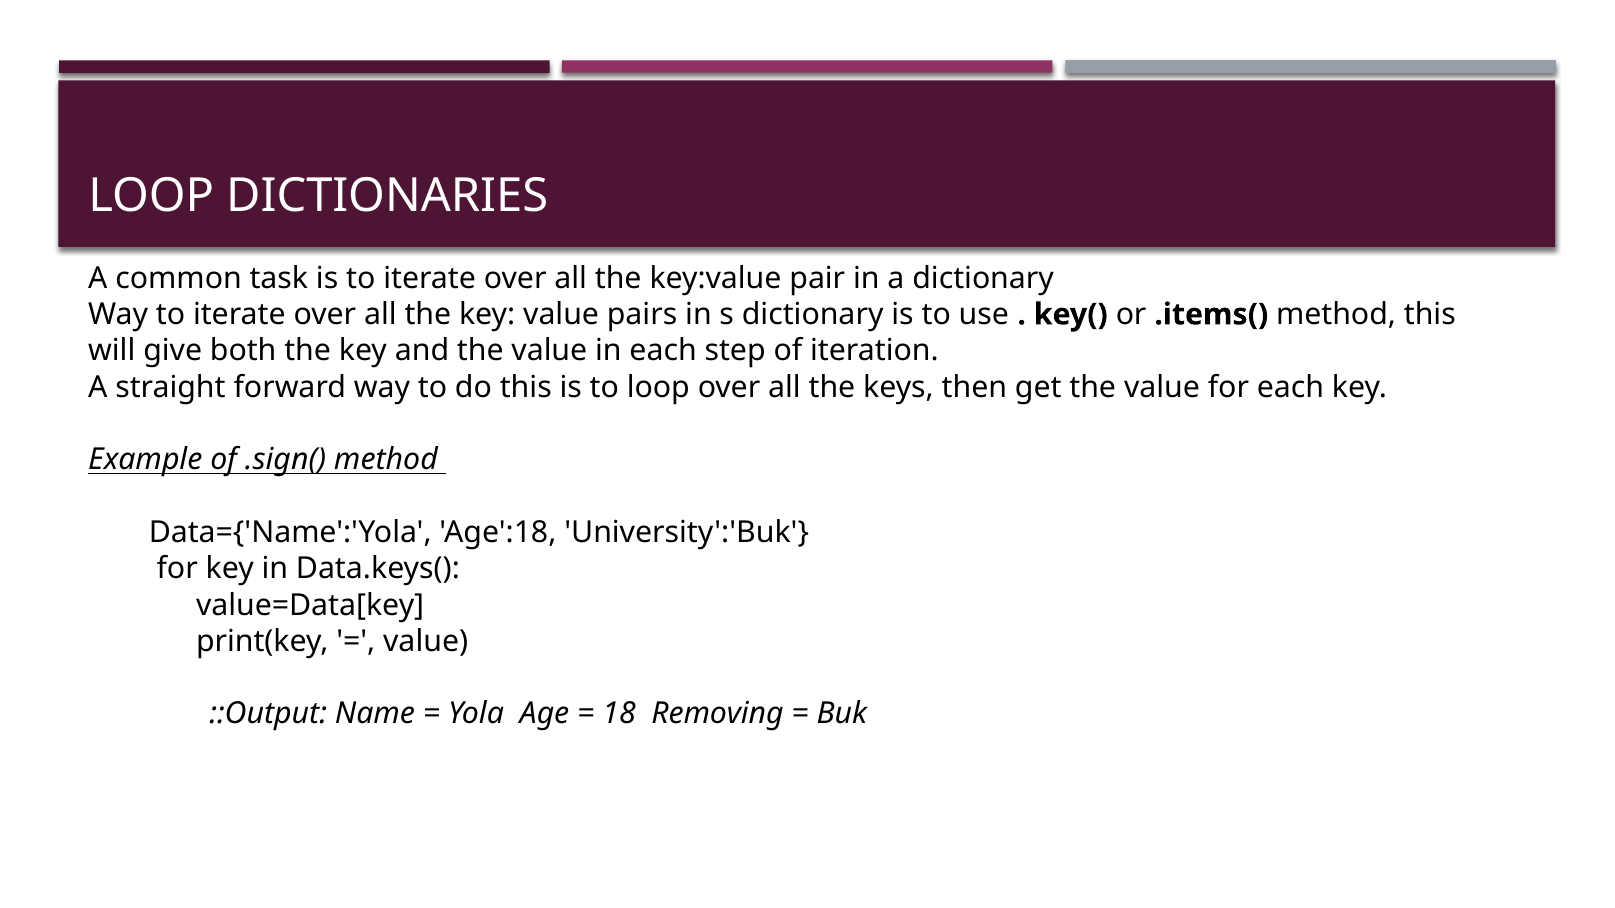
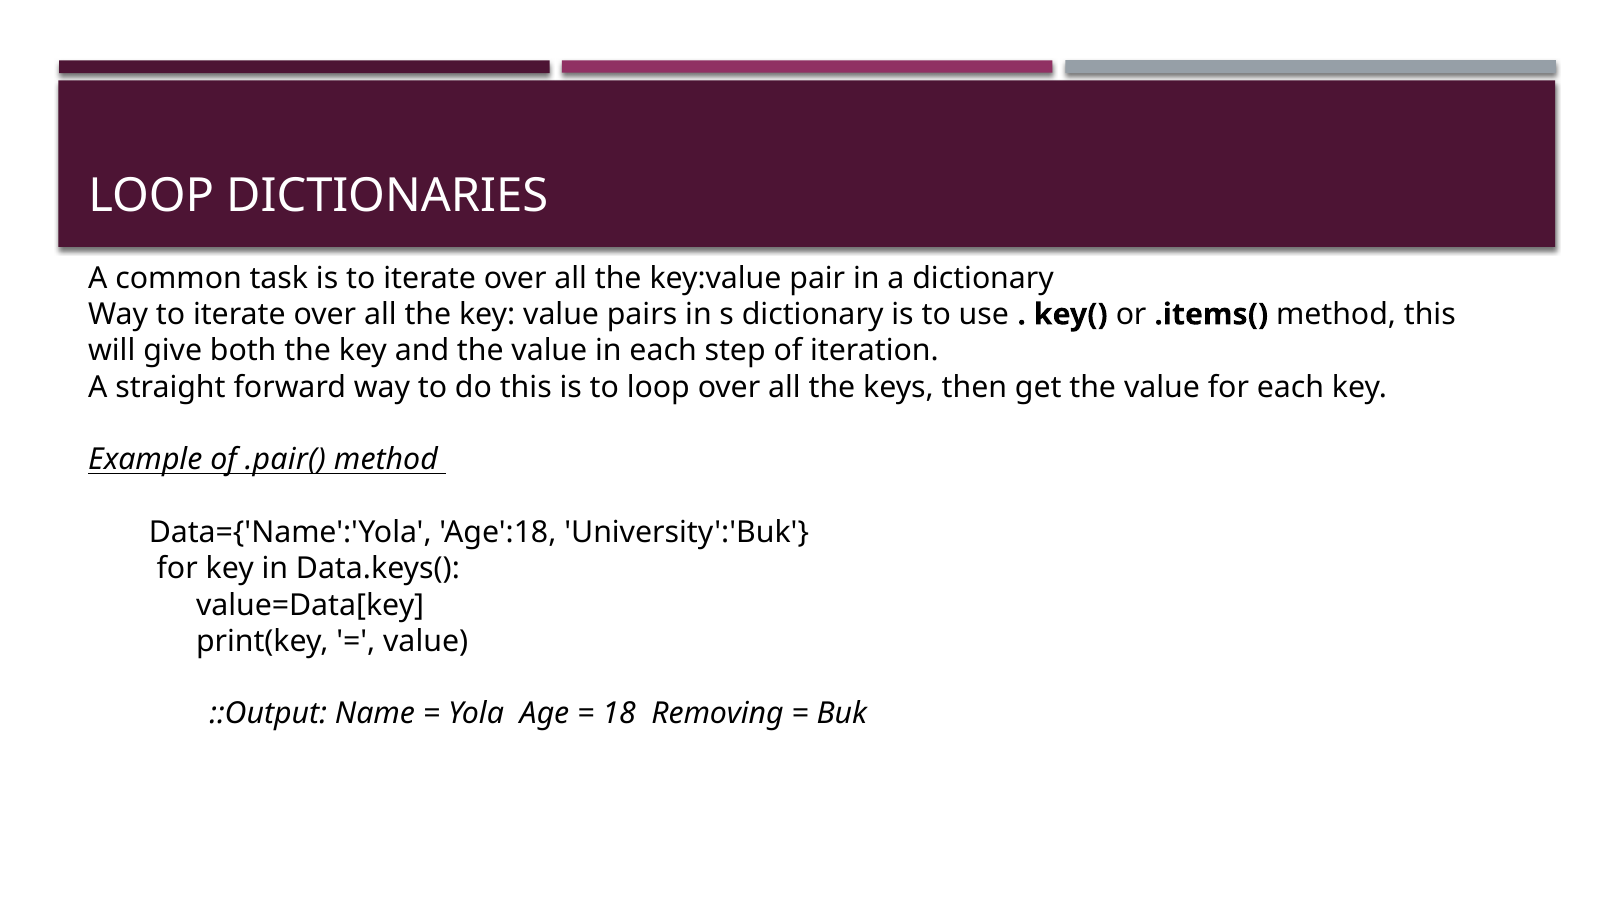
.sign(: .sign( -> .pair(
